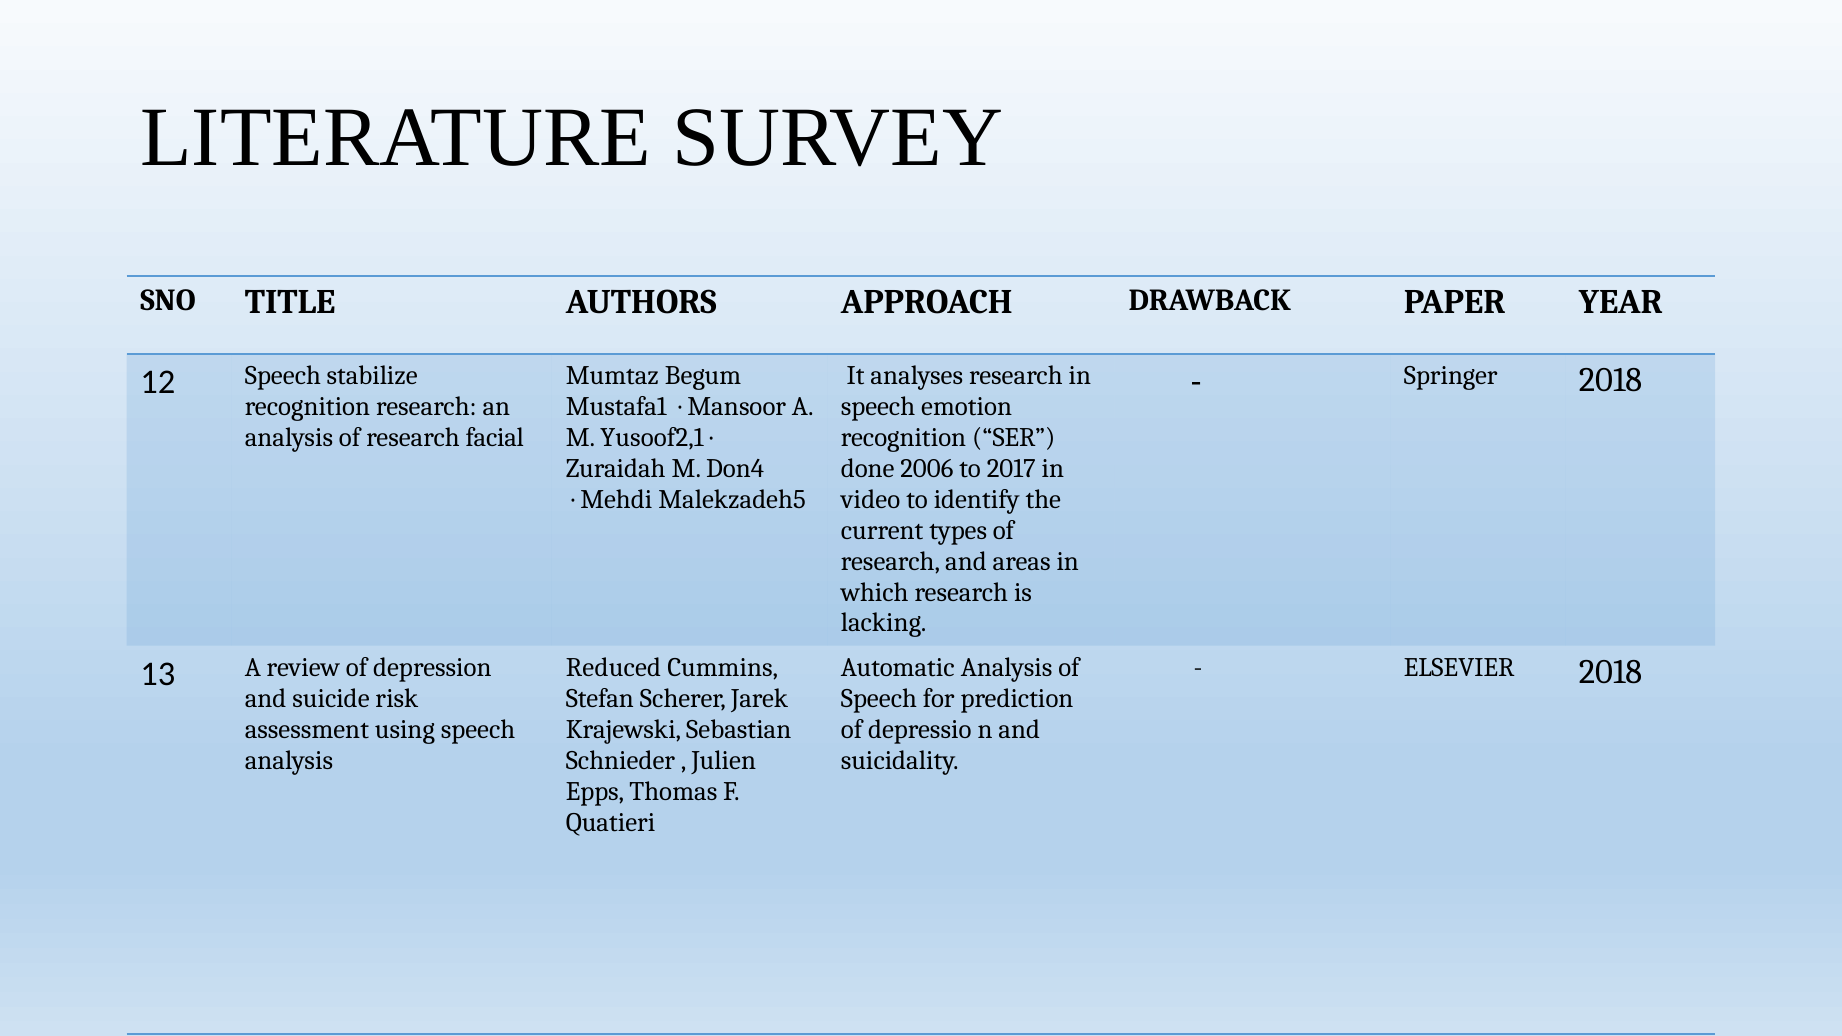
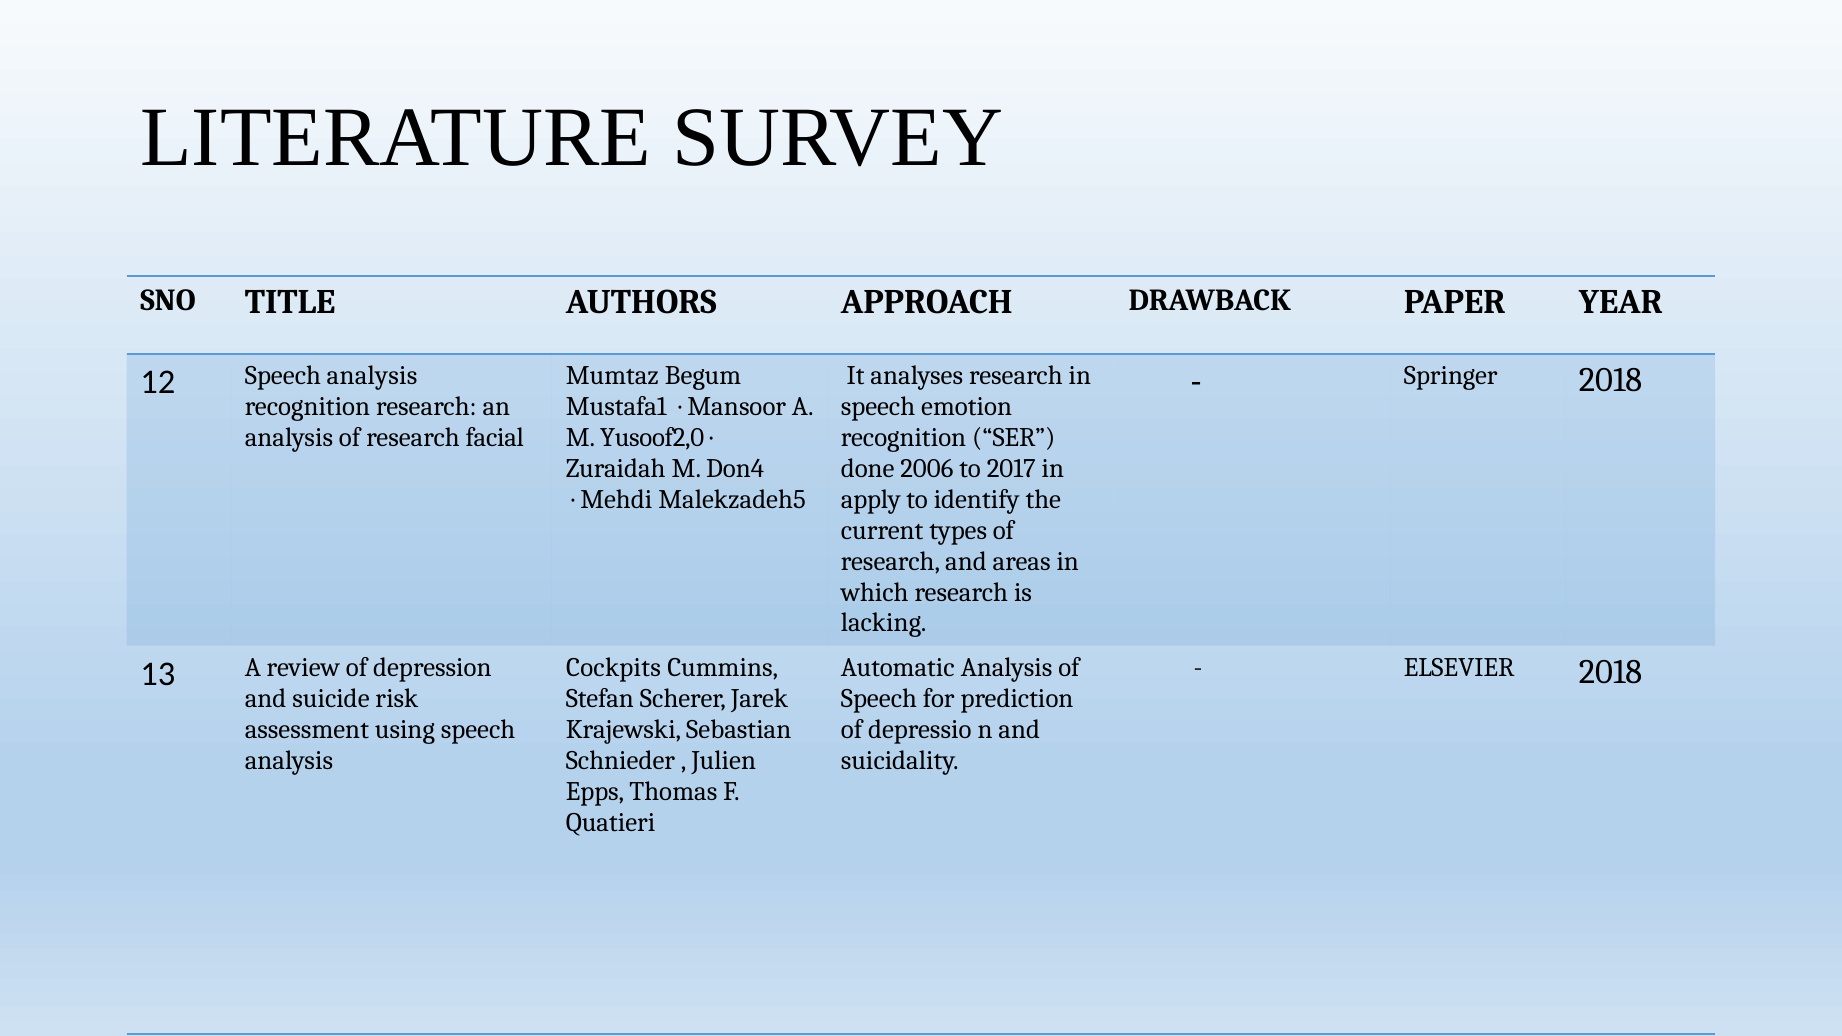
12 Speech stabilize: stabilize -> analysis
Yusoof2,1: Yusoof2,1 -> Yusoof2,0
video: video -> apply
Reduced: Reduced -> Cockpits
